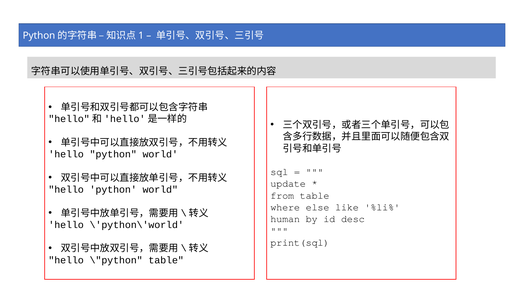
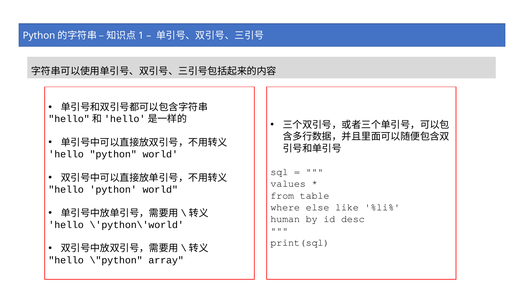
update: update -> values
\"python table: table -> array
